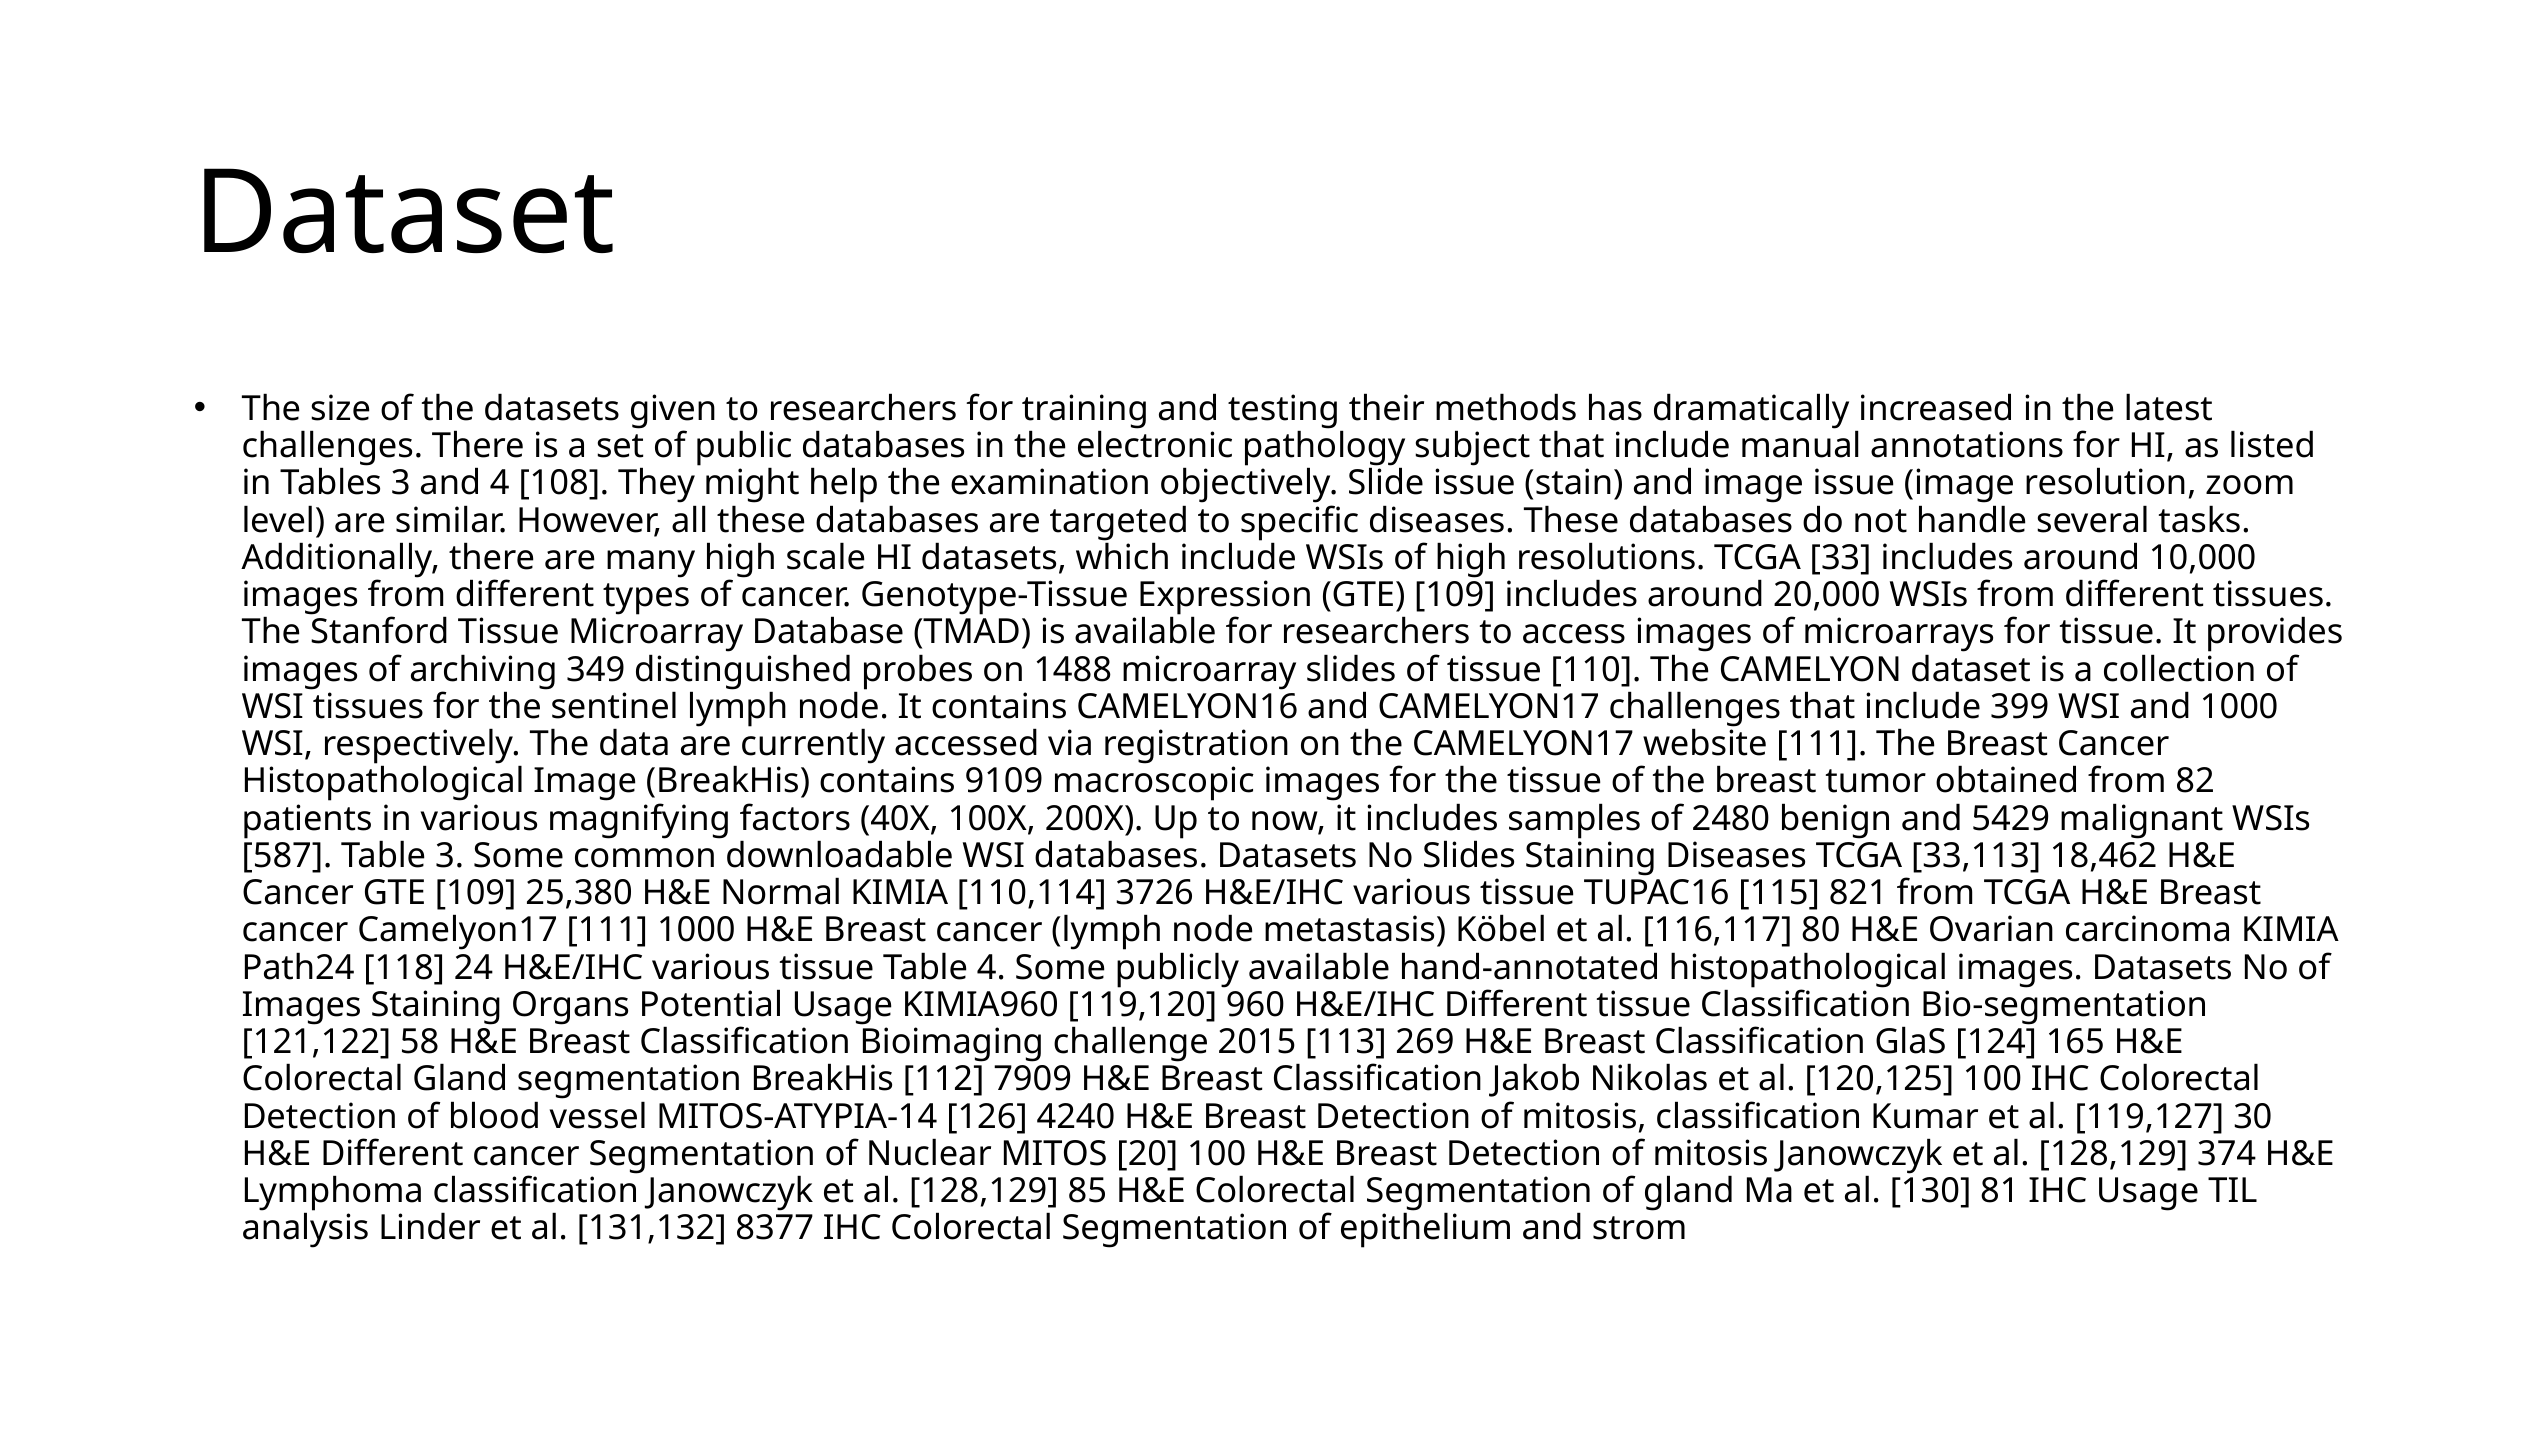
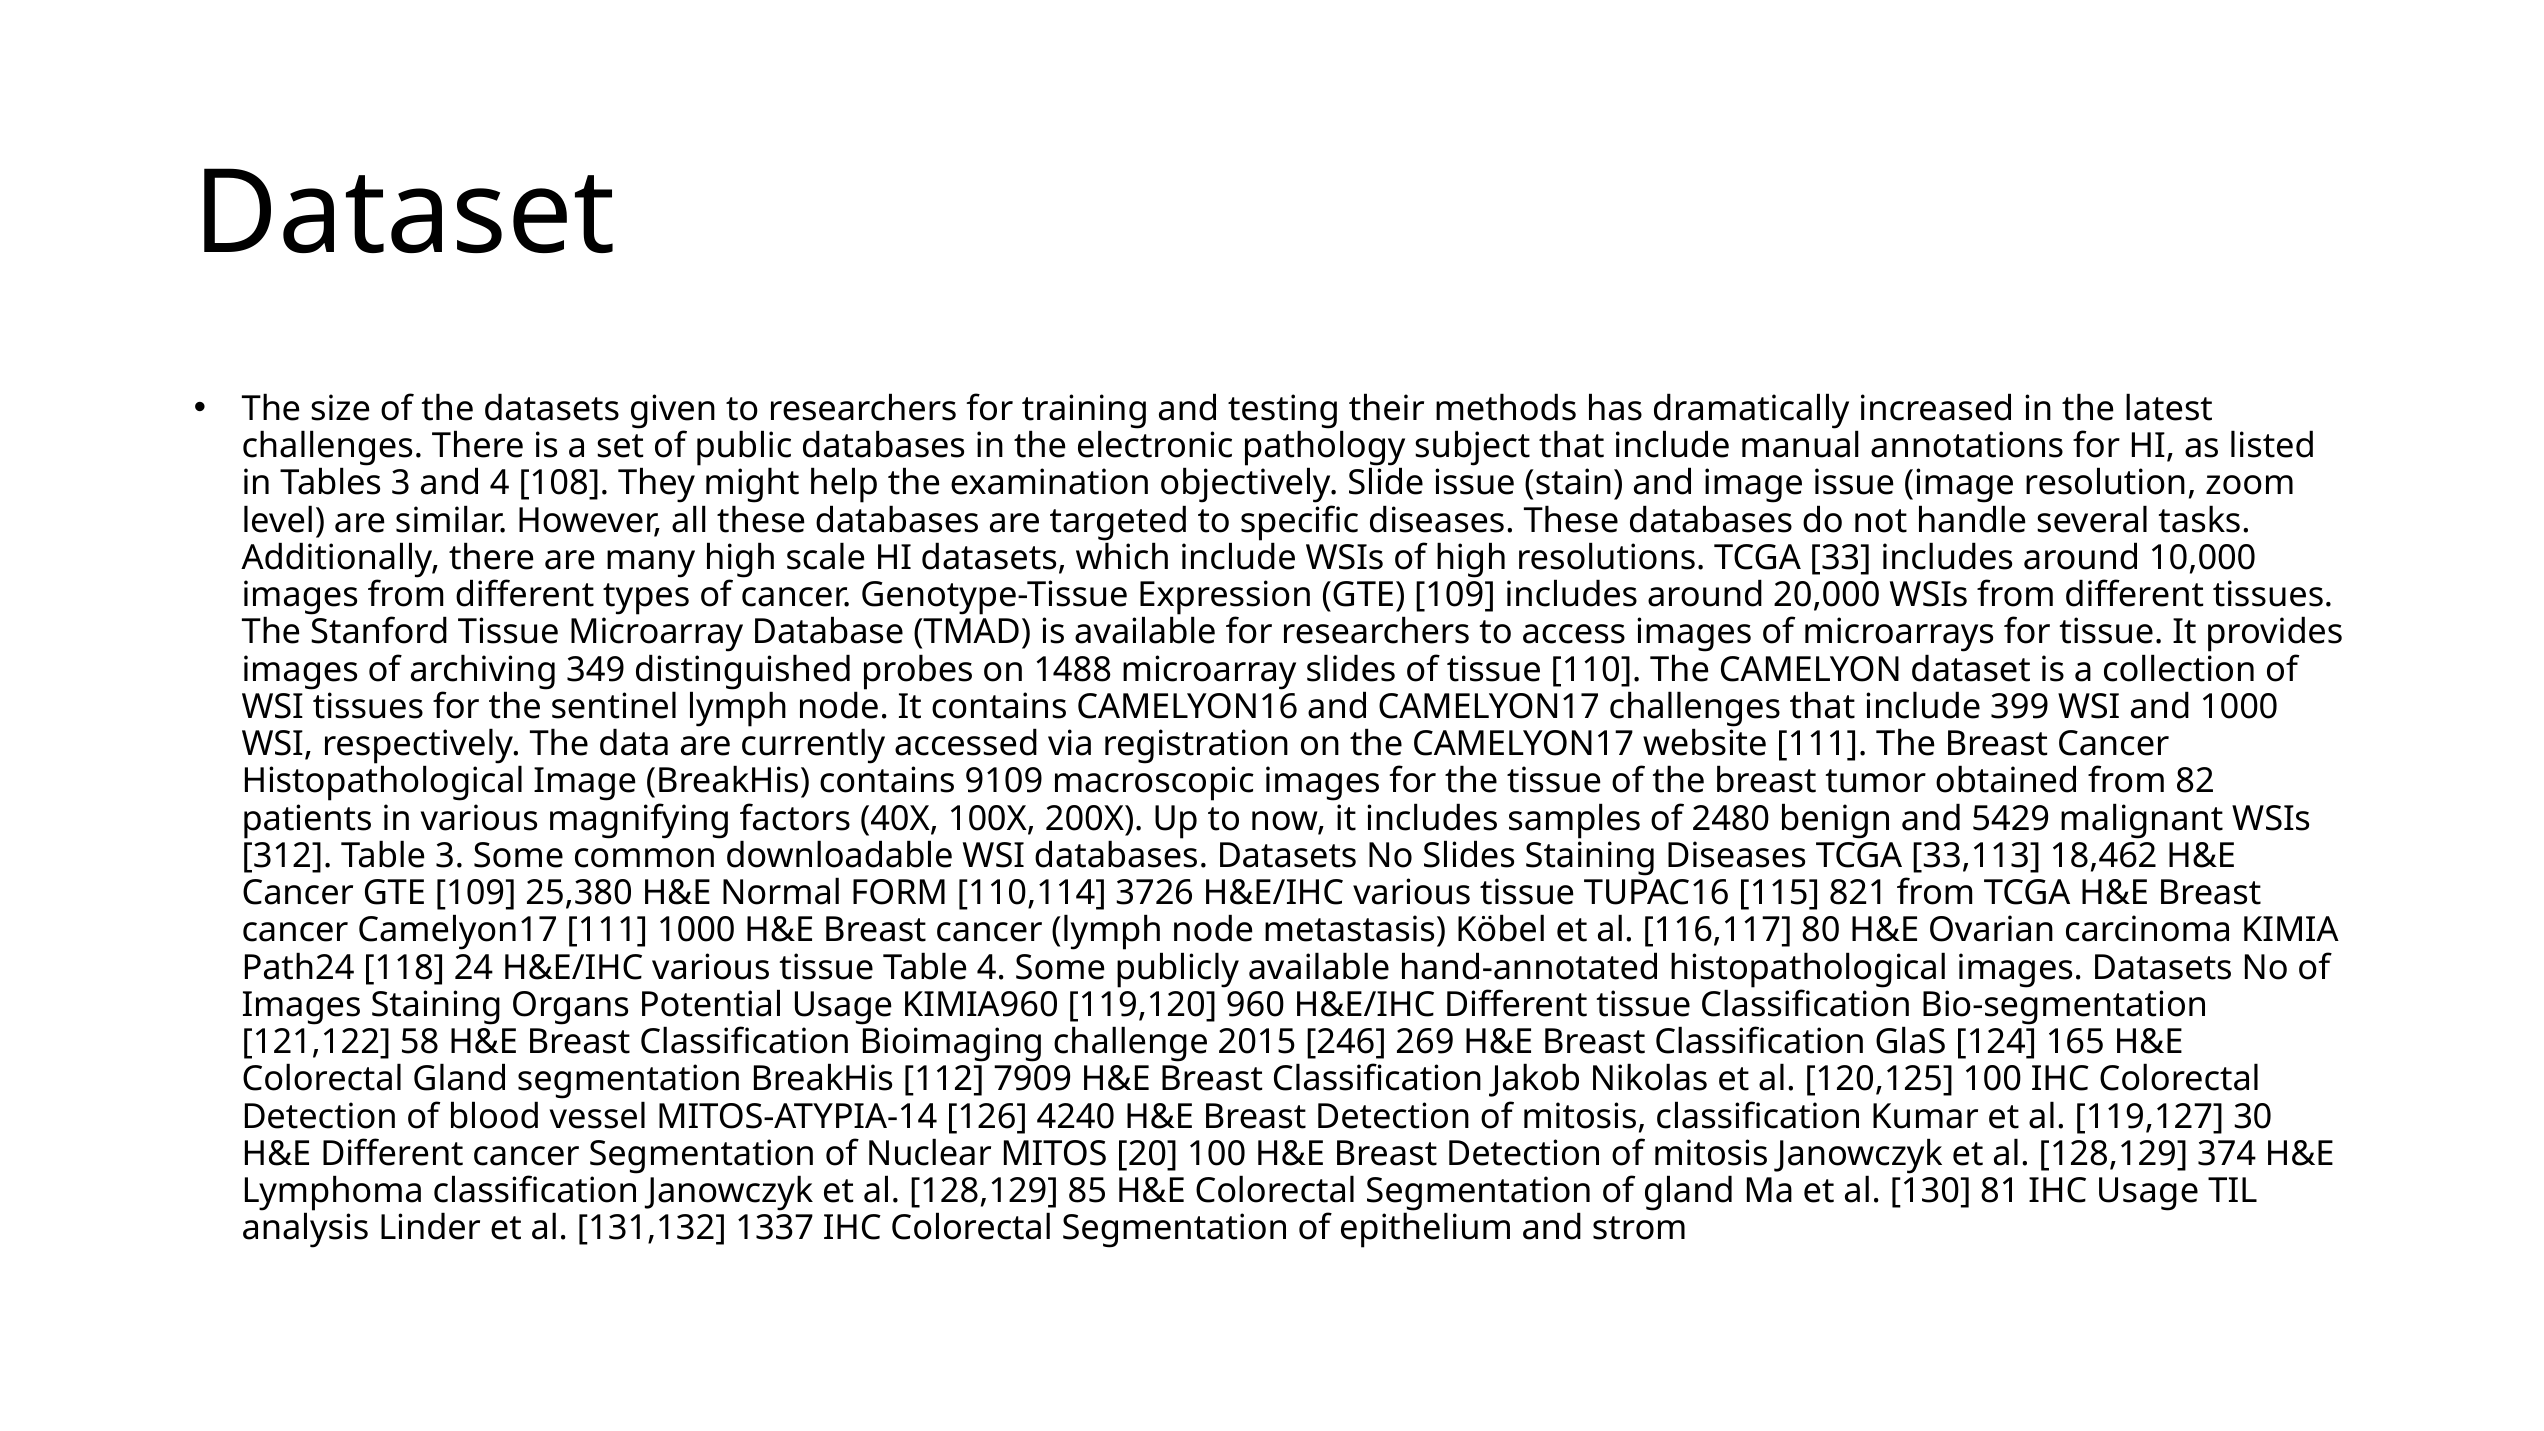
587: 587 -> 312
Normal KIMIA: KIMIA -> FORM
113: 113 -> 246
8377: 8377 -> 1337
